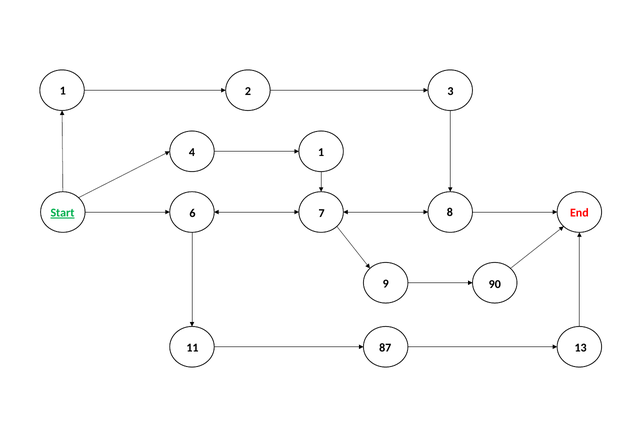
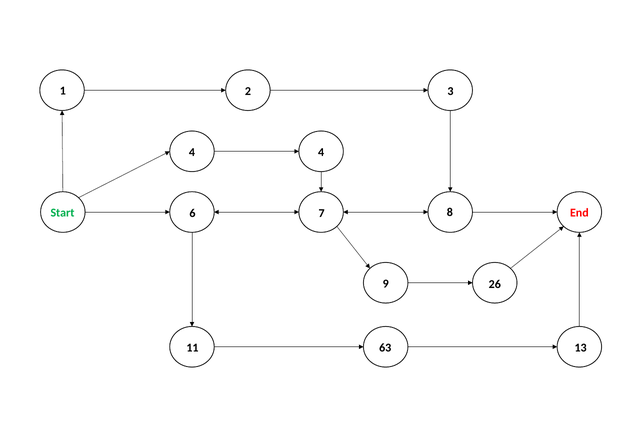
4 1: 1 -> 4
Start underline: present -> none
90: 90 -> 26
87: 87 -> 63
